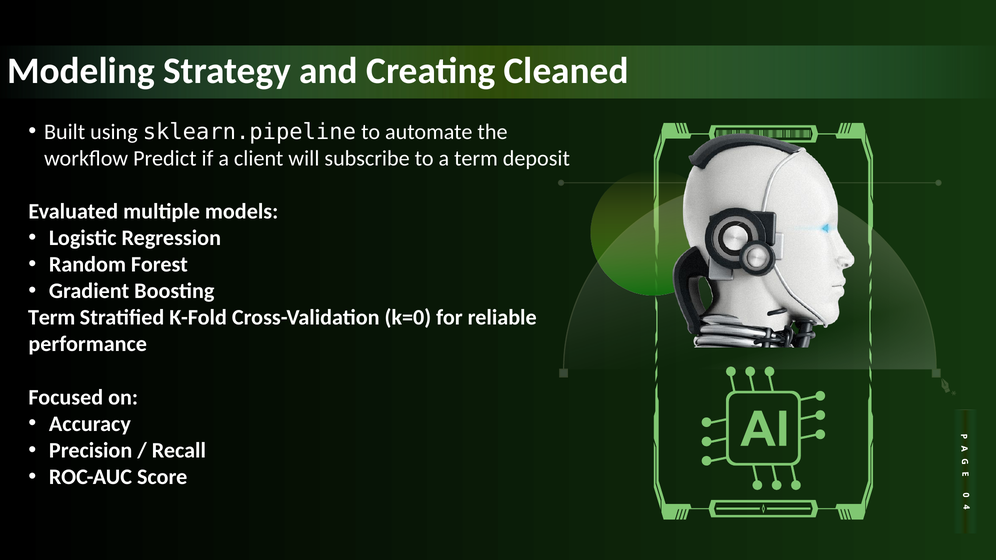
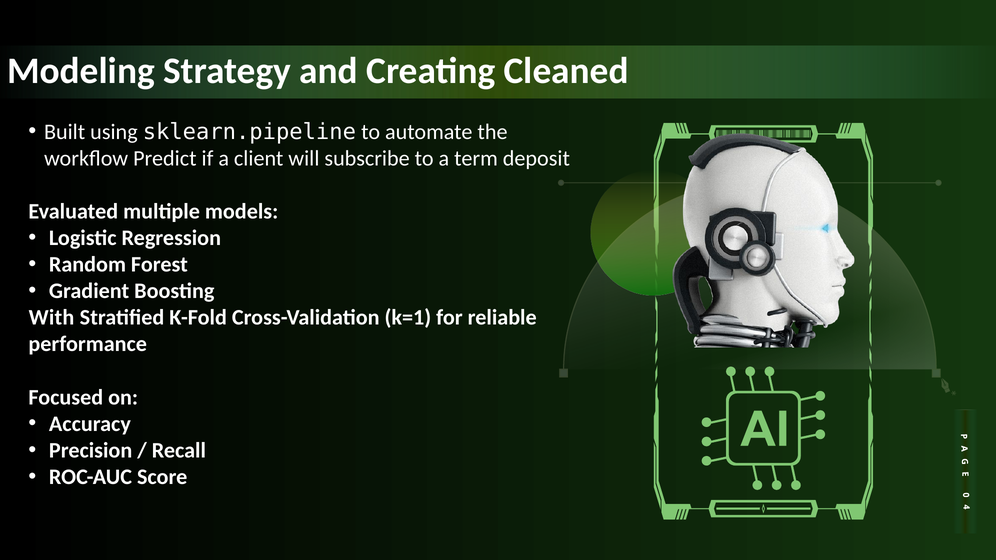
Term at (52, 318): Term -> With
k=0: k=0 -> k=1
